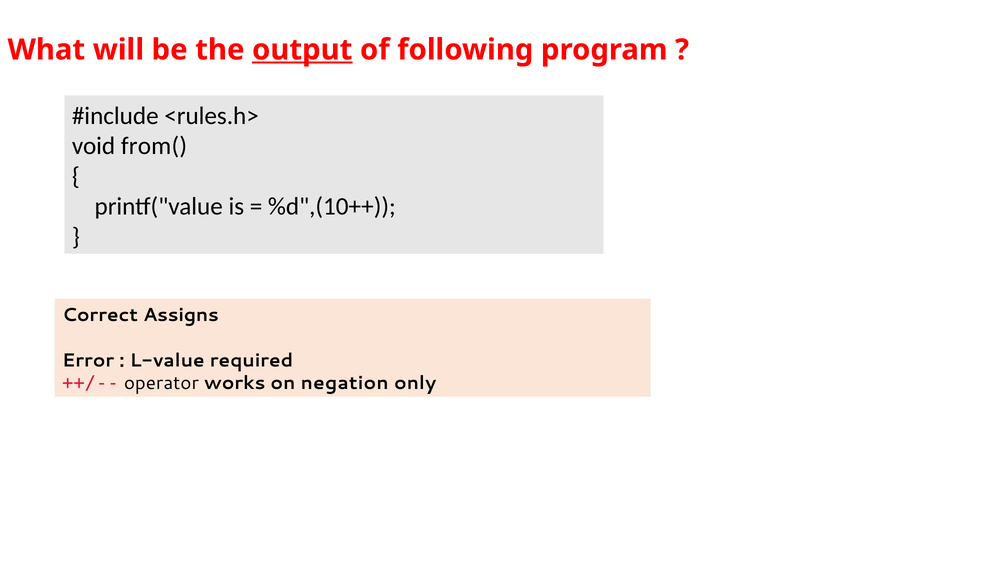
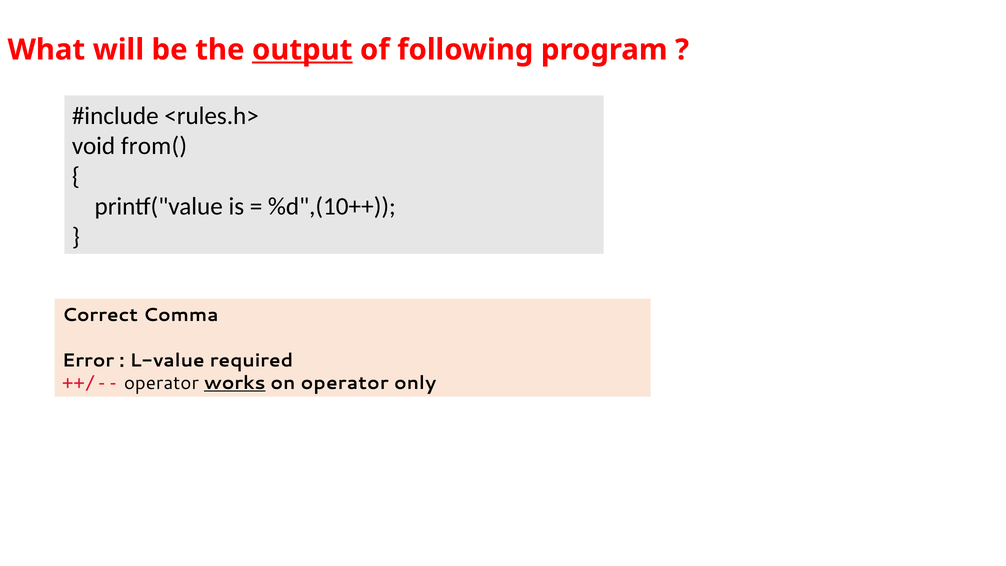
Assigns: Assigns -> Comma
works underline: none -> present
on negation: negation -> operator
